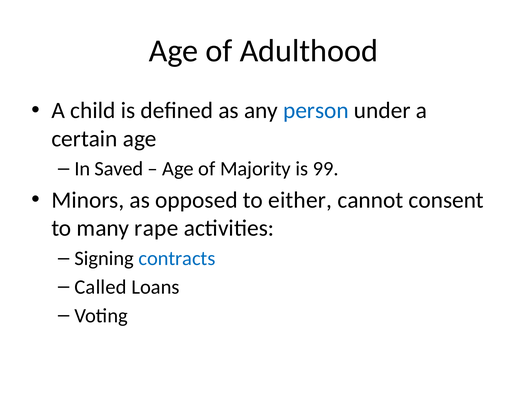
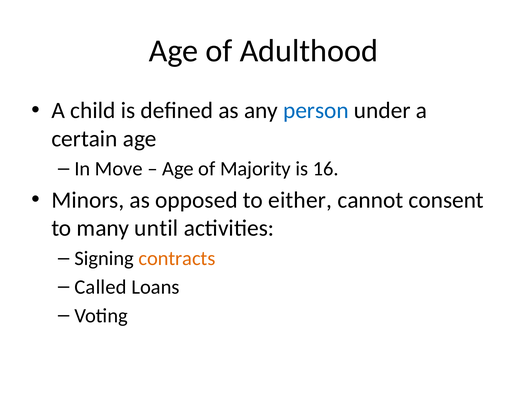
Saved: Saved -> Move
99: 99 -> 16
rape: rape -> until
contracts colour: blue -> orange
